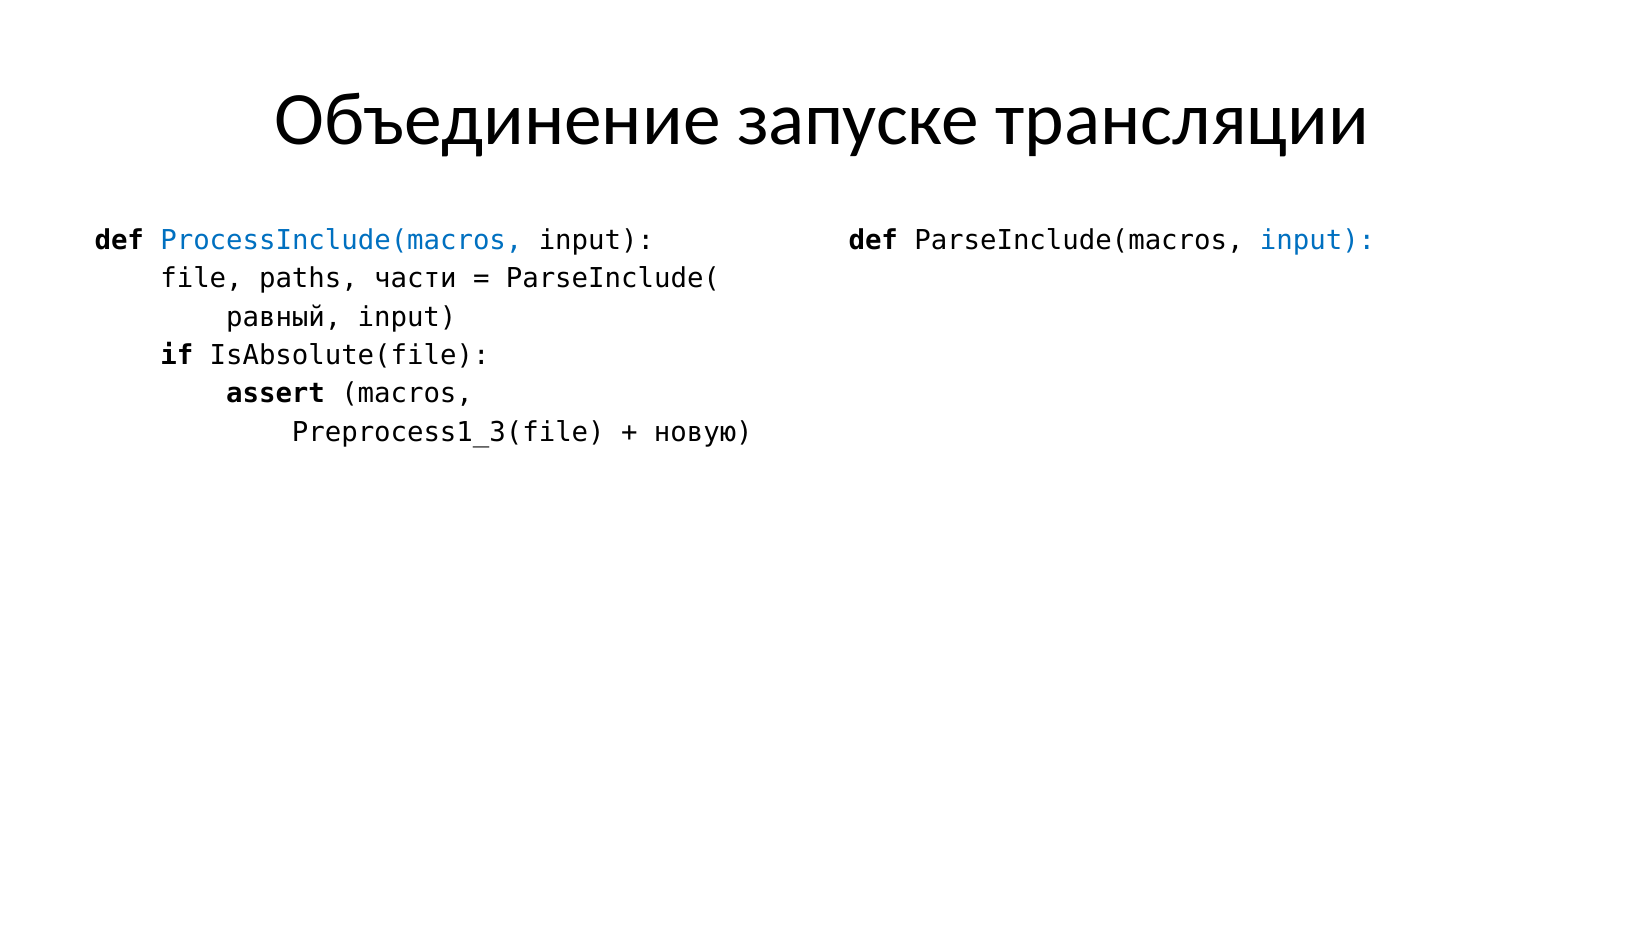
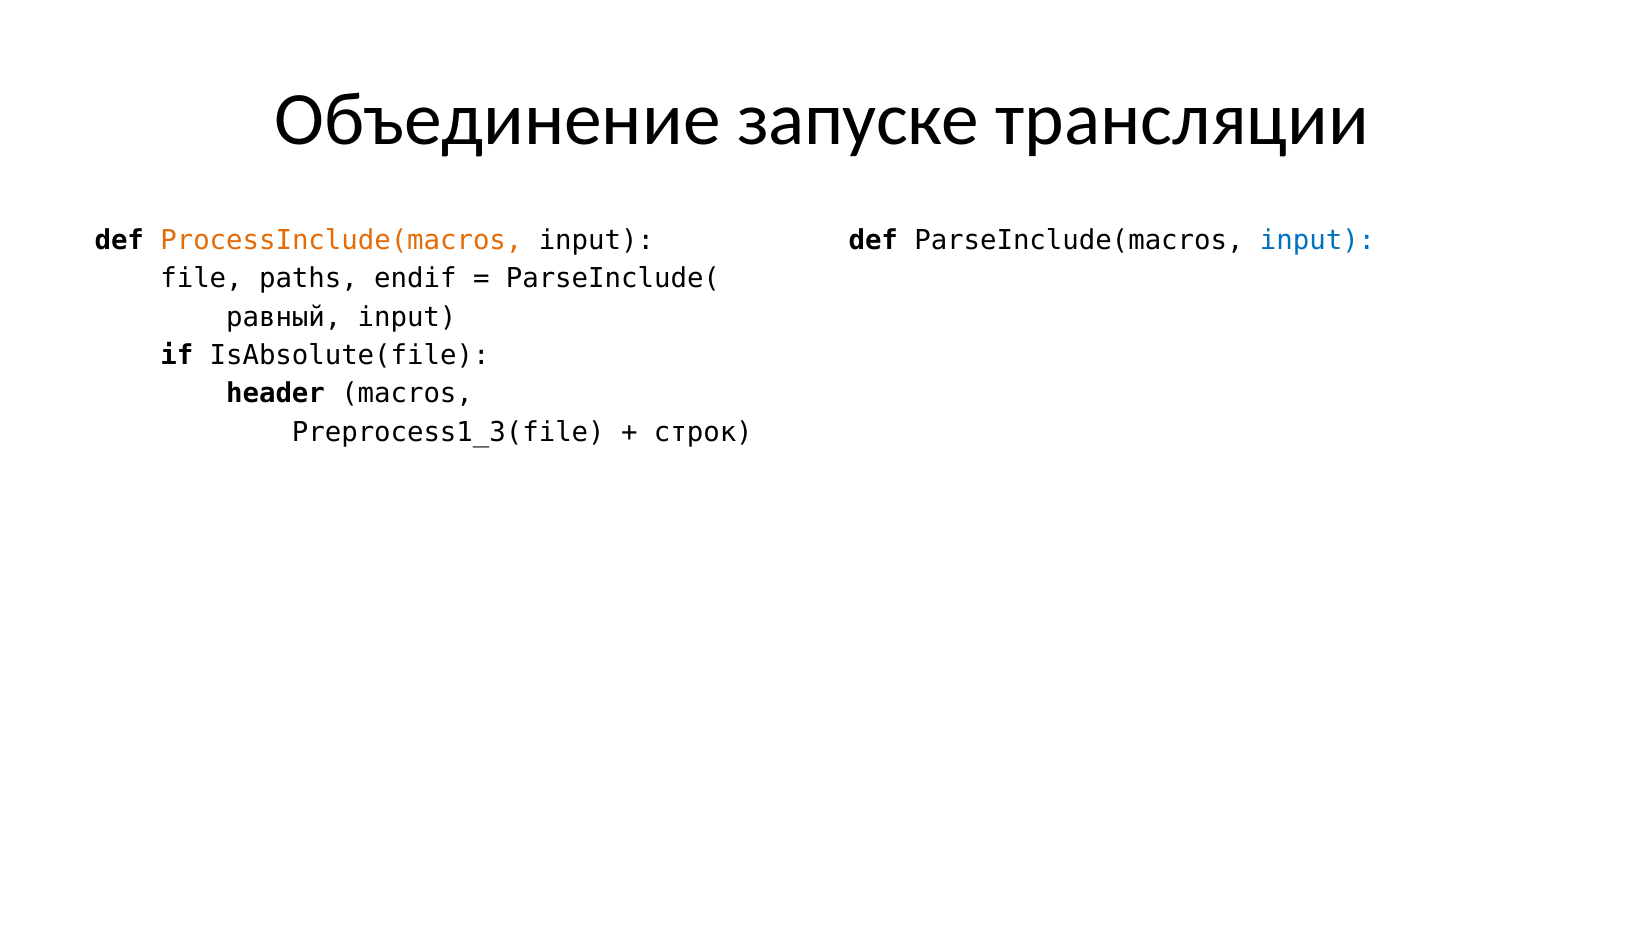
ProcessInclude(macros colour: blue -> orange
части: части -> endif
assert at (276, 394): assert -> header
новую: новую -> строк
